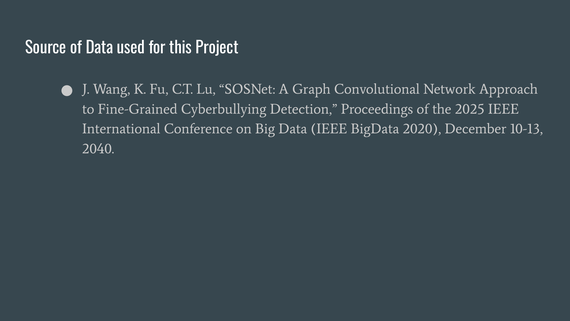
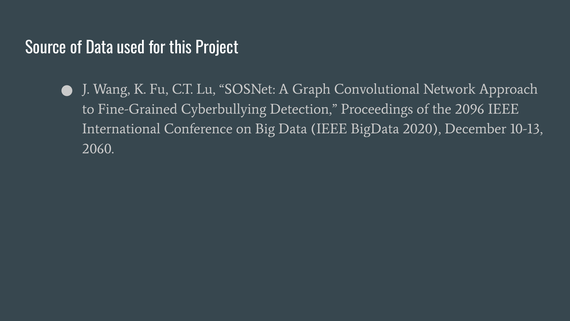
2025: 2025 -> 2096
2040: 2040 -> 2060
